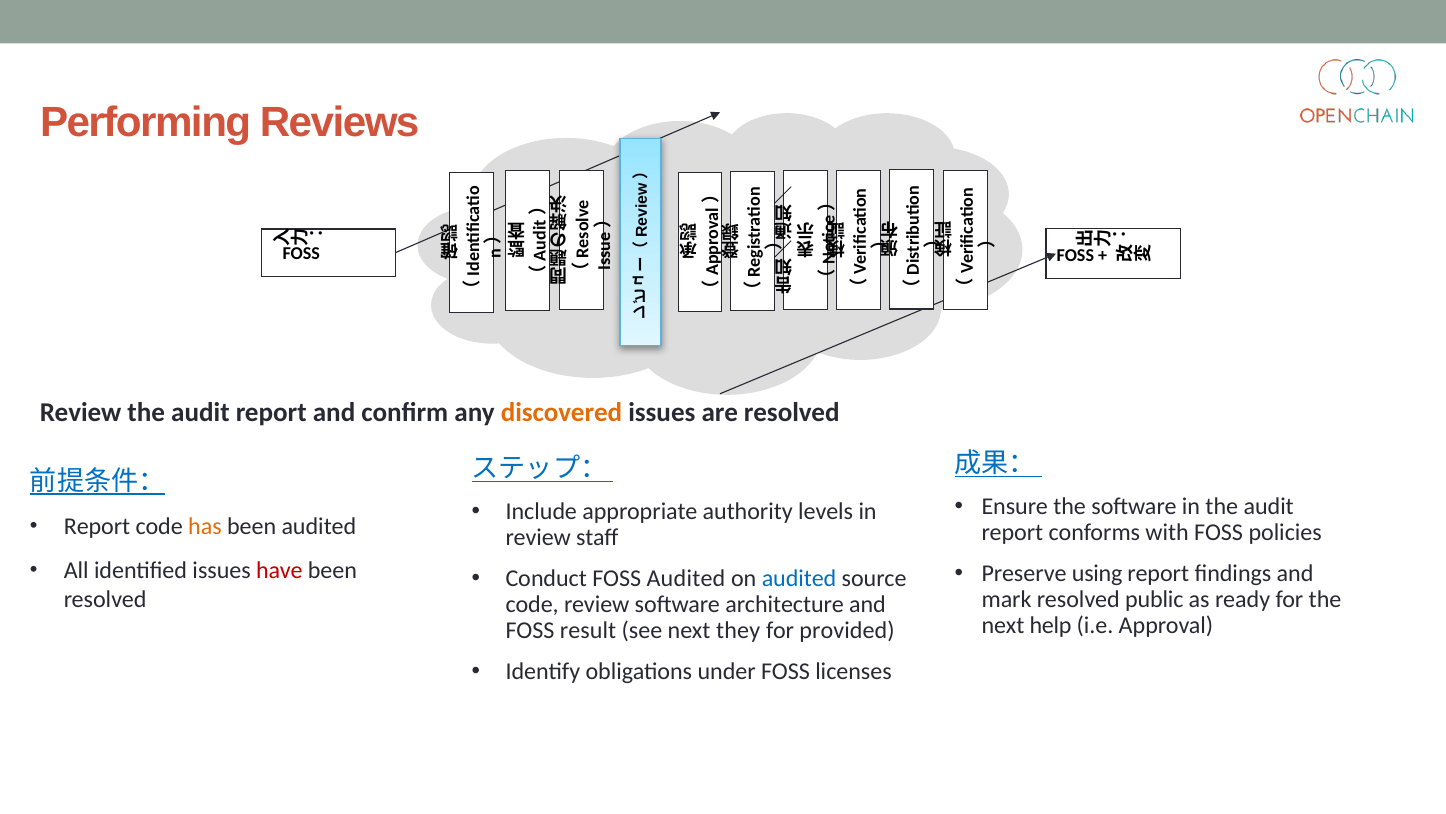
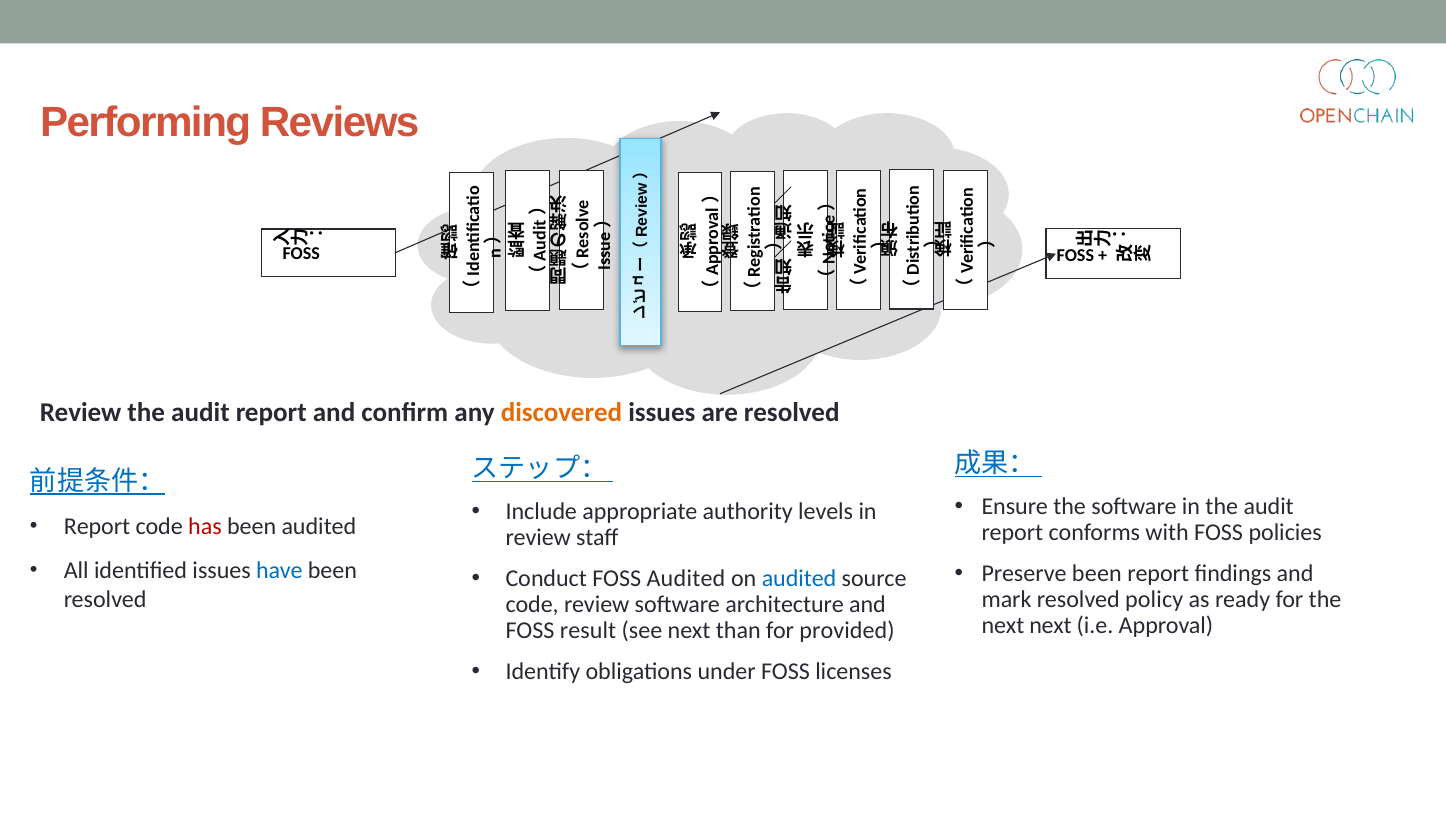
has colour: orange -> red
have colour: red -> blue
Preserve using: using -> been
public: public -> policy
next help: help -> next
they: they -> than
